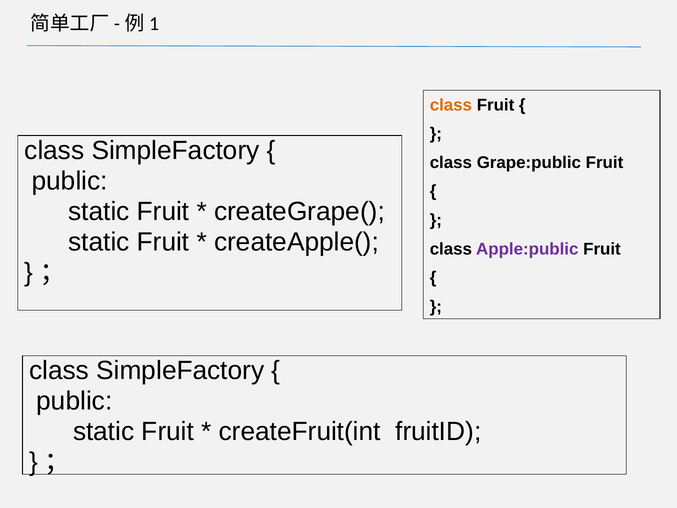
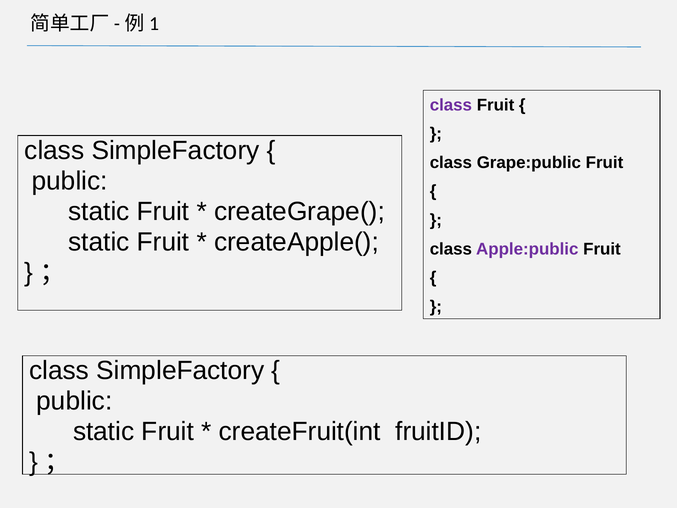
class at (451, 105) colour: orange -> purple
